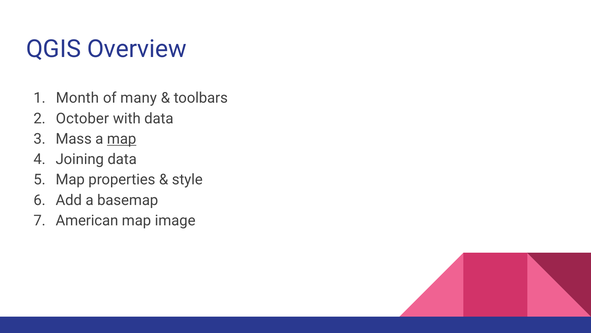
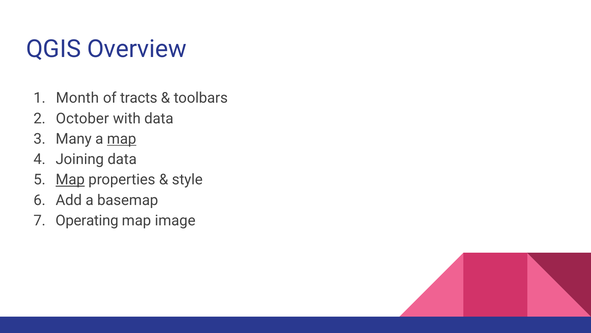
many: many -> tracts
Mass: Mass -> Many
Map at (70, 179) underline: none -> present
American: American -> Operating
